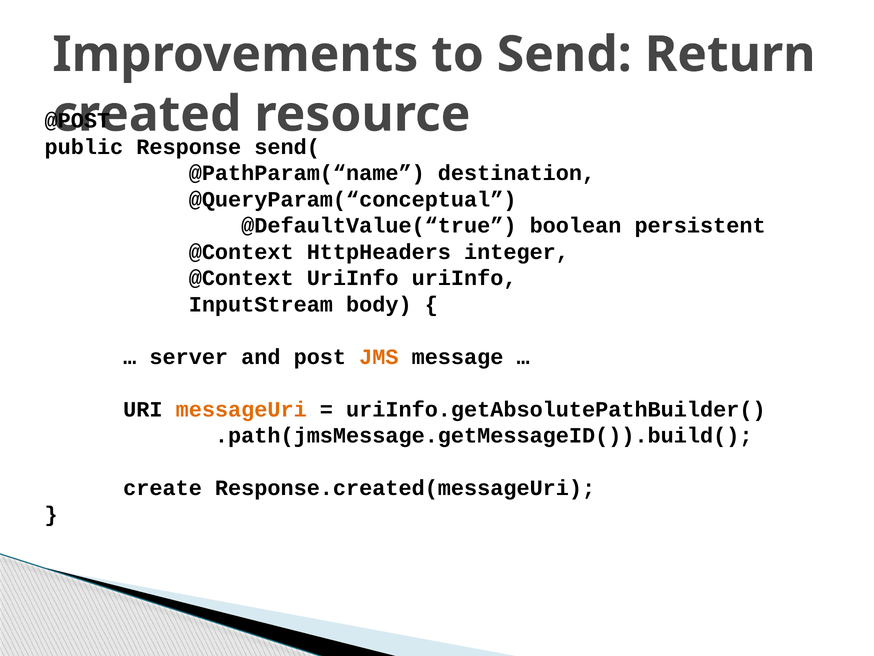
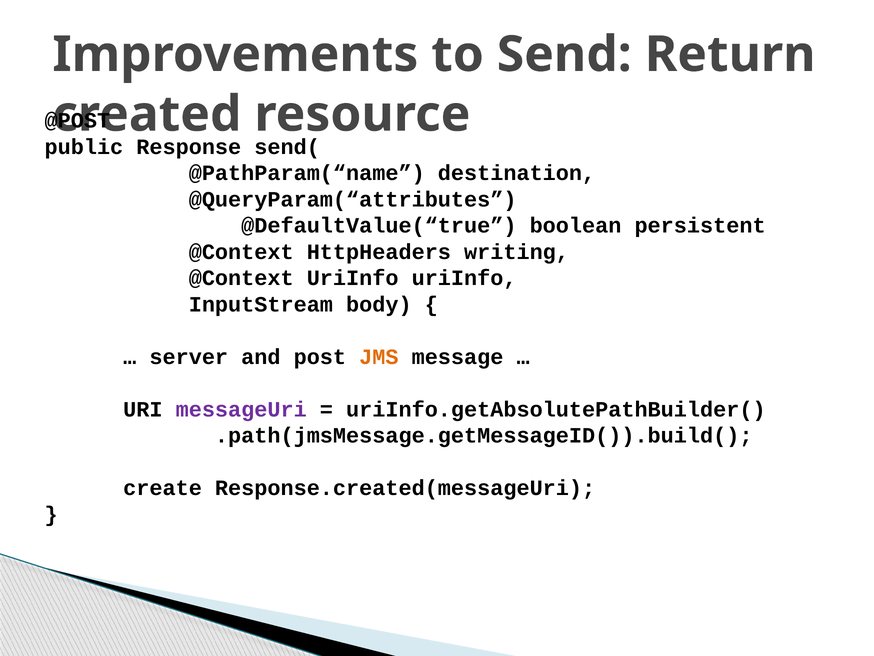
@QueryParam(“conceptual: @QueryParam(“conceptual -> @QueryParam(“attributes
integer: integer -> writing
messageUri colour: orange -> purple
